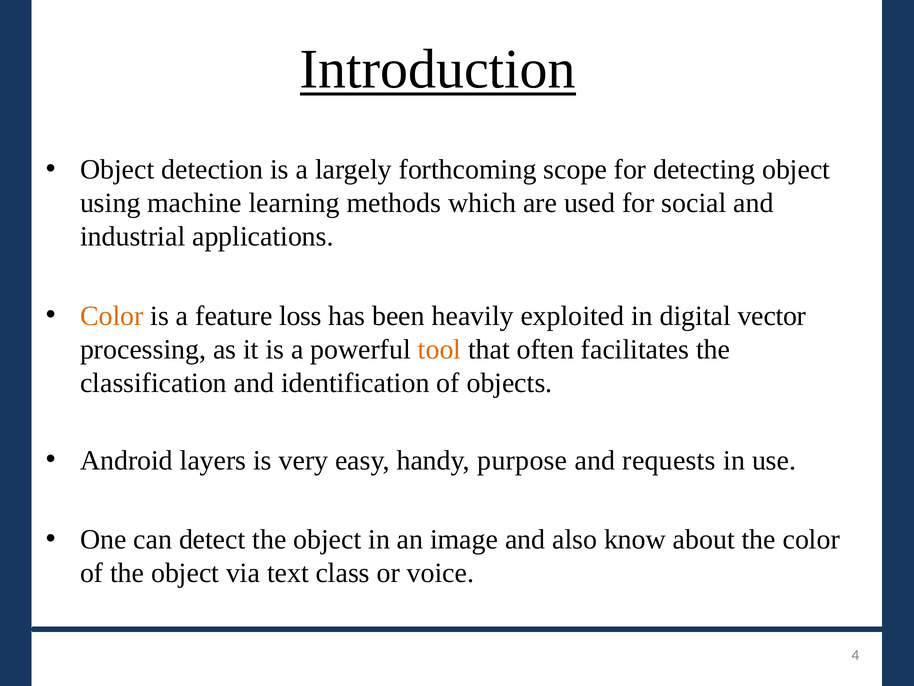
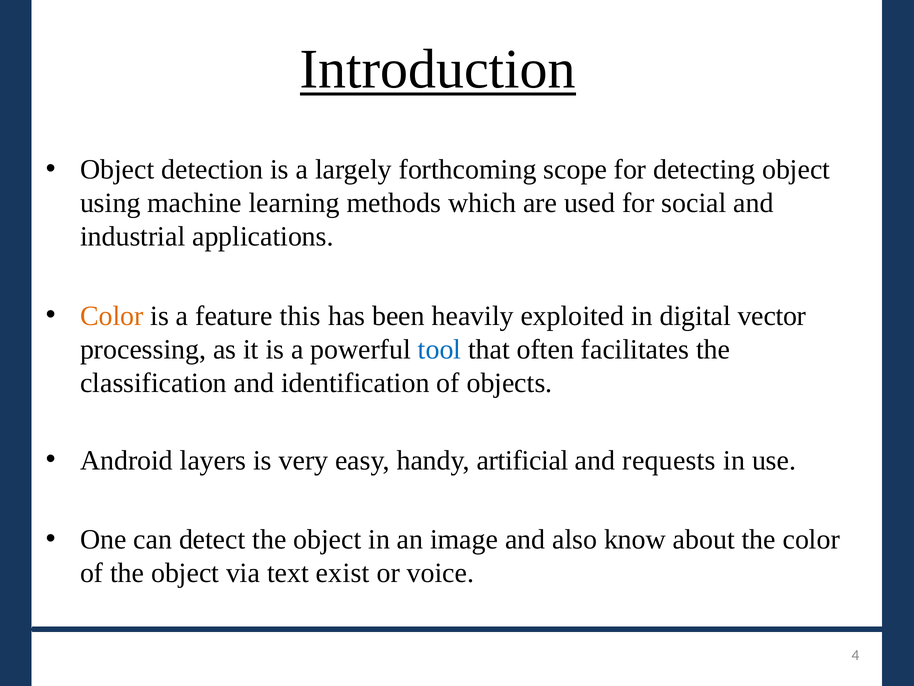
loss: loss -> this
tool colour: orange -> blue
purpose: purpose -> artificial
class: class -> exist
